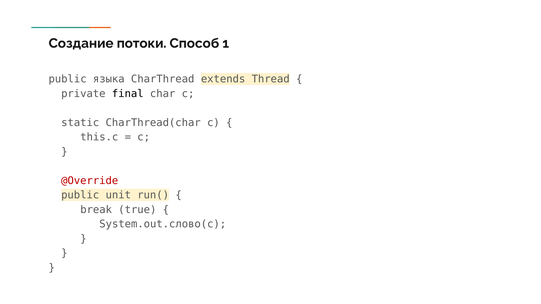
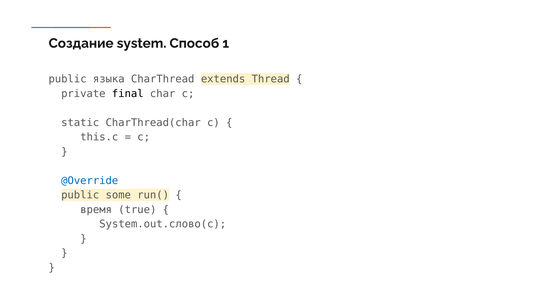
потоки: потоки -> system
@Override colour: red -> blue
unit: unit -> some
break: break -> время
